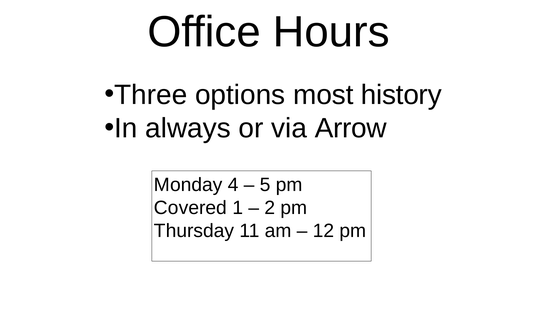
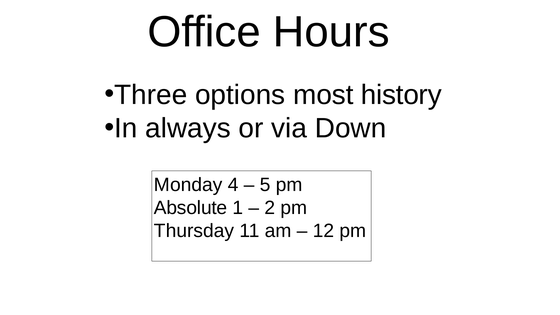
Arrow: Arrow -> Down
Covered: Covered -> Absolute
